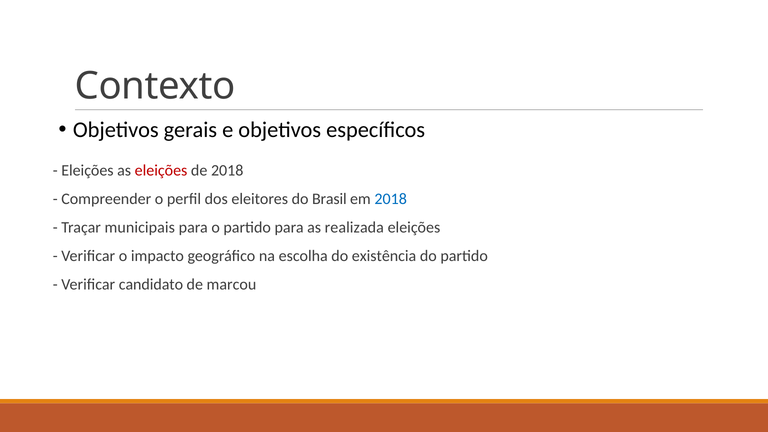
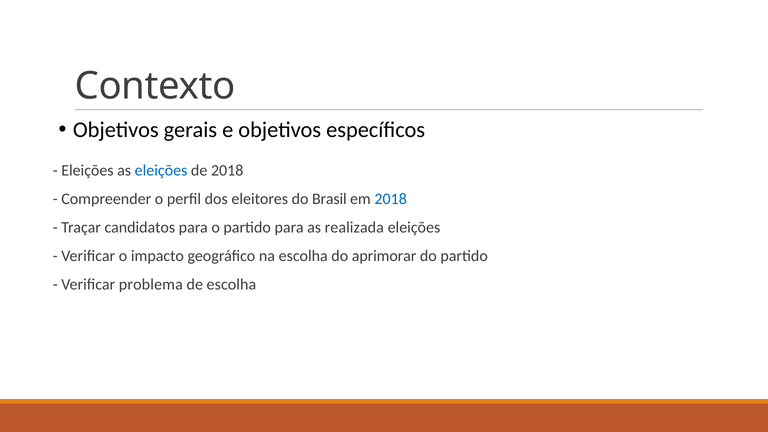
eleições at (161, 170) colour: red -> blue
municipais: municipais -> candidatos
existência: existência -> aprimorar
candidato: candidato -> problema
de marcou: marcou -> escolha
